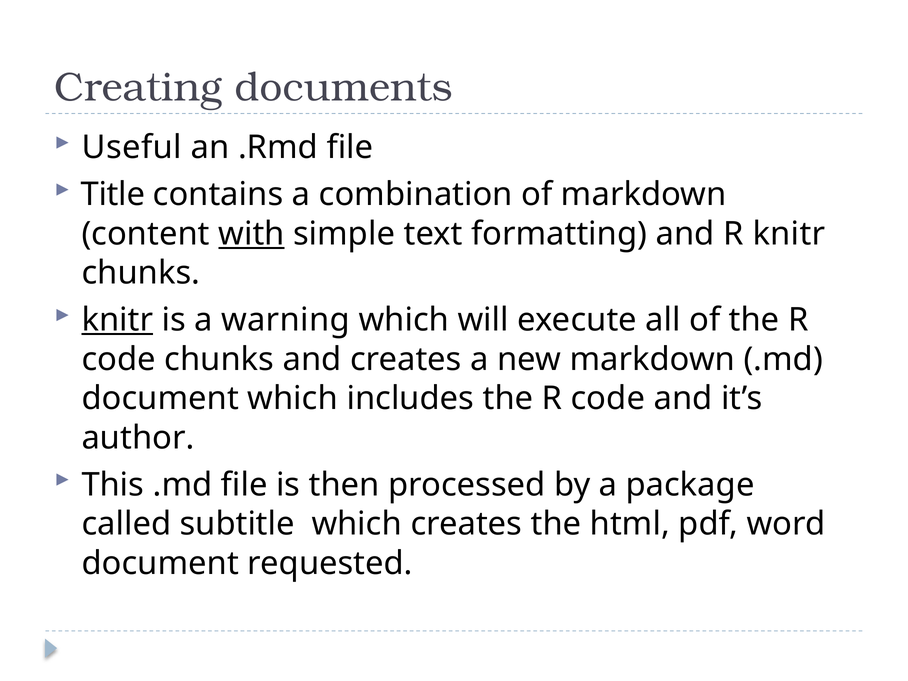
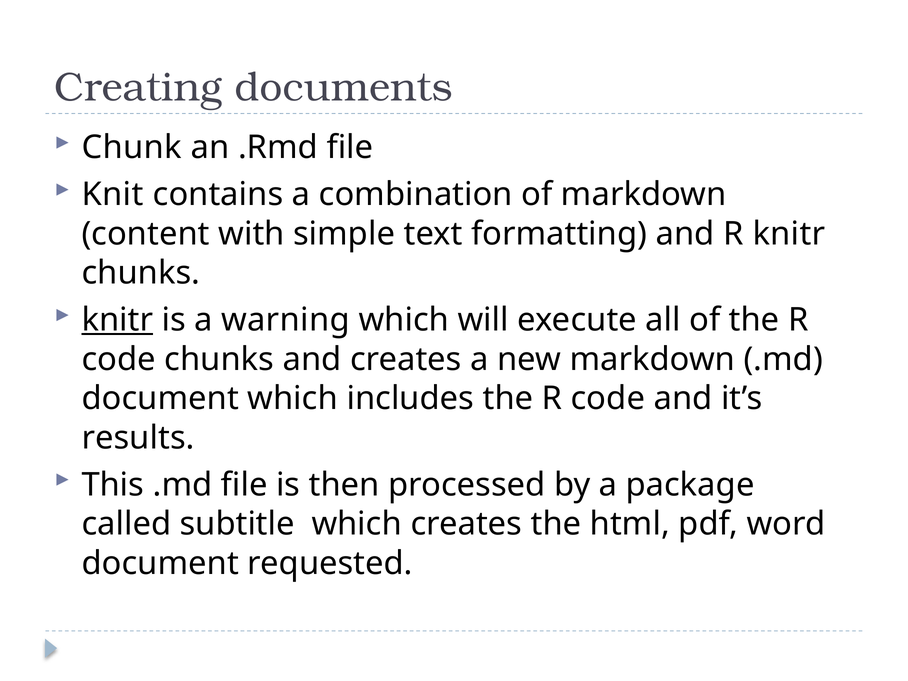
Useful: Useful -> Chunk
Title: Title -> Knit
with underline: present -> none
author: author -> results
